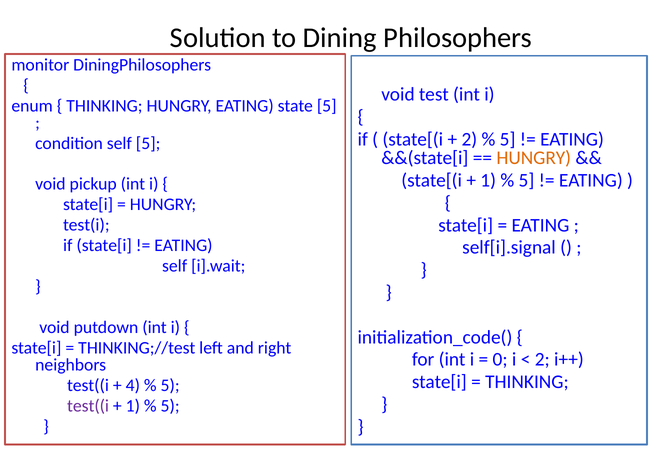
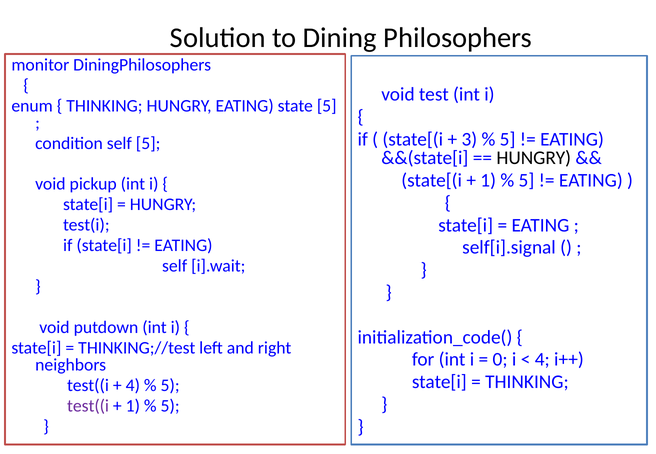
2 at (469, 139): 2 -> 3
HUNGRY at (534, 158) colour: orange -> black
2 at (542, 360): 2 -> 4
